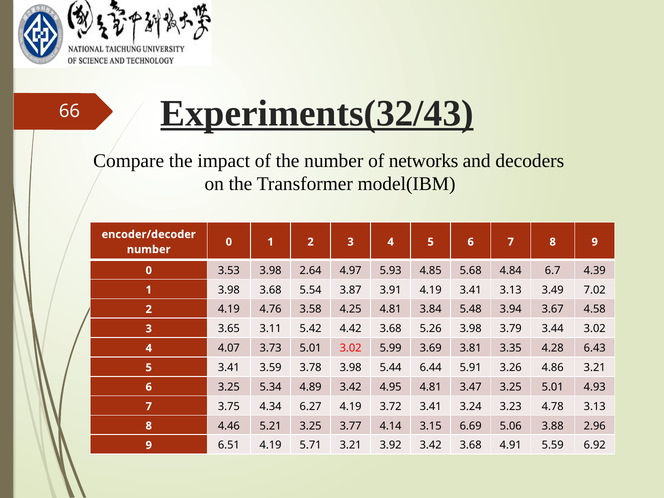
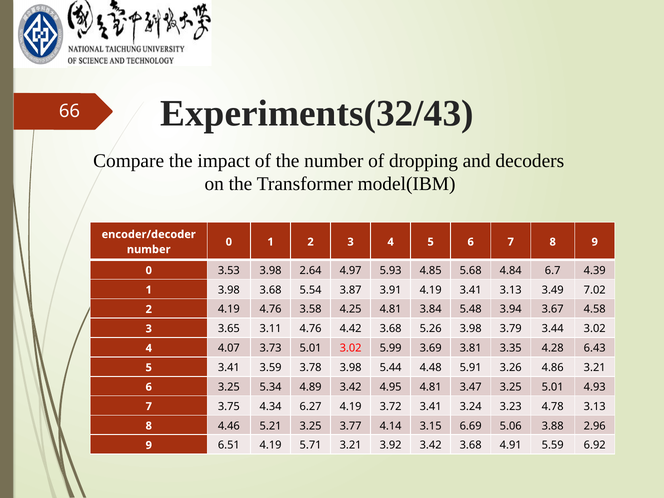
Experiments(32/43 underline: present -> none
networks: networks -> dropping
3.11 5.42: 5.42 -> 4.76
6.44: 6.44 -> 4.48
